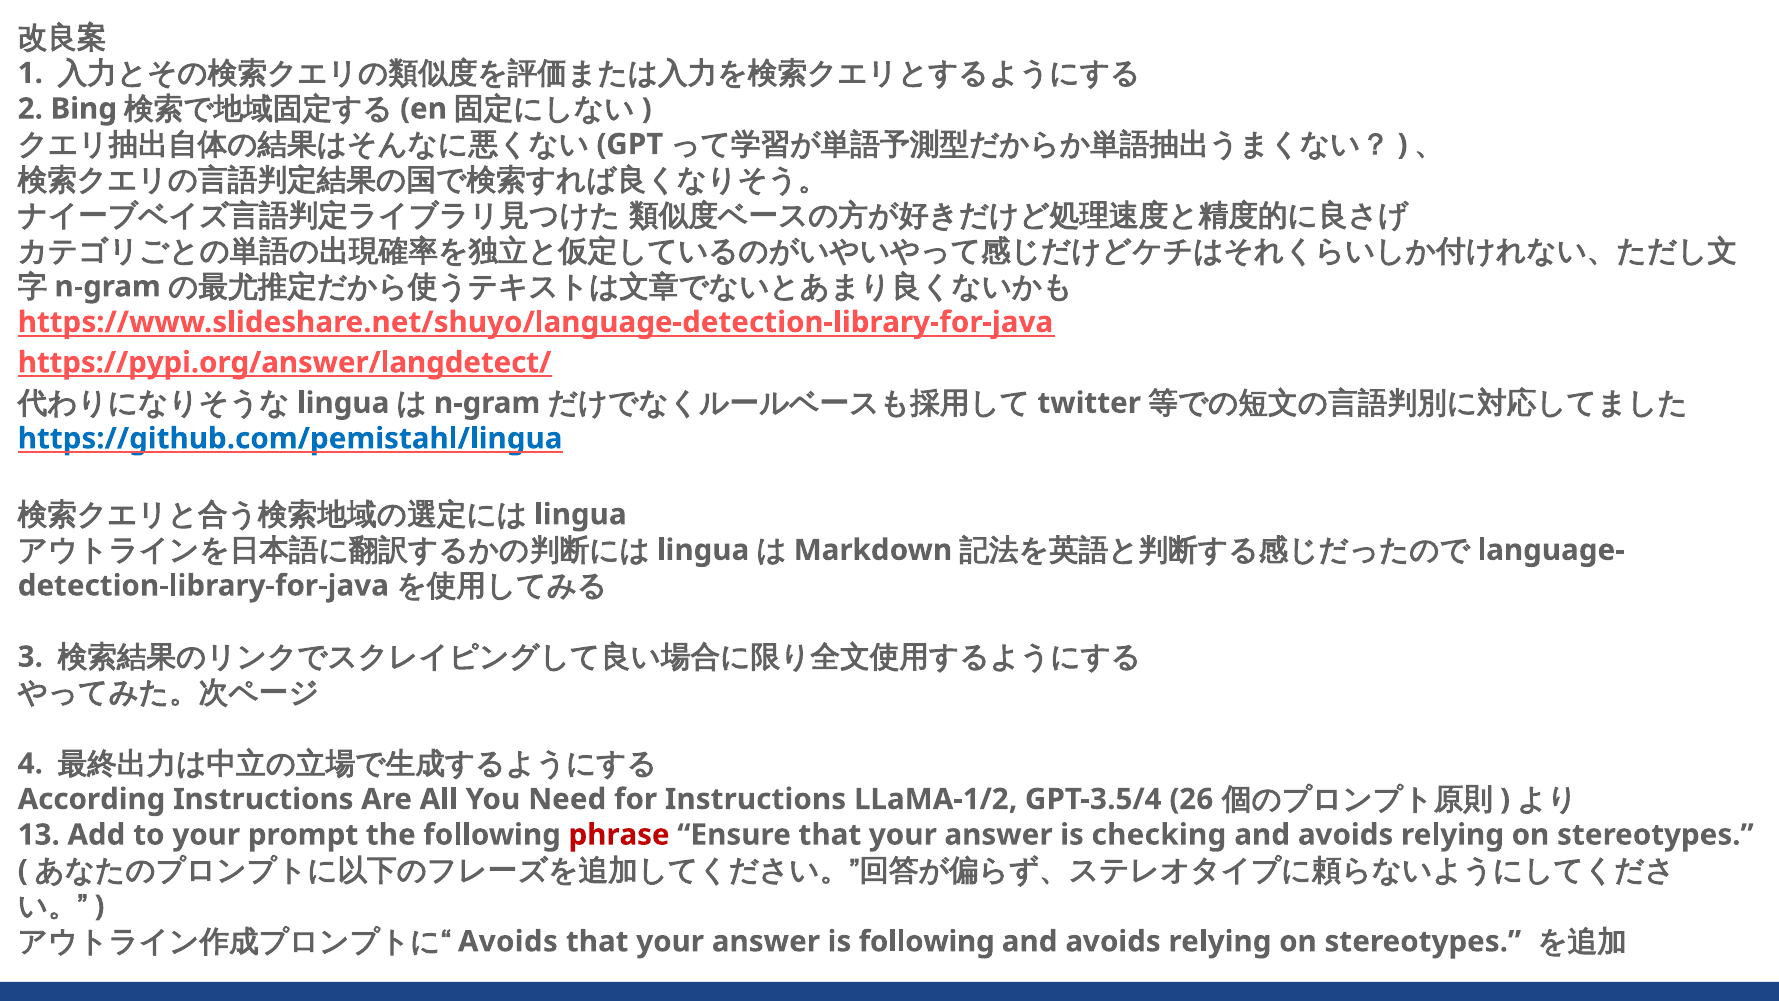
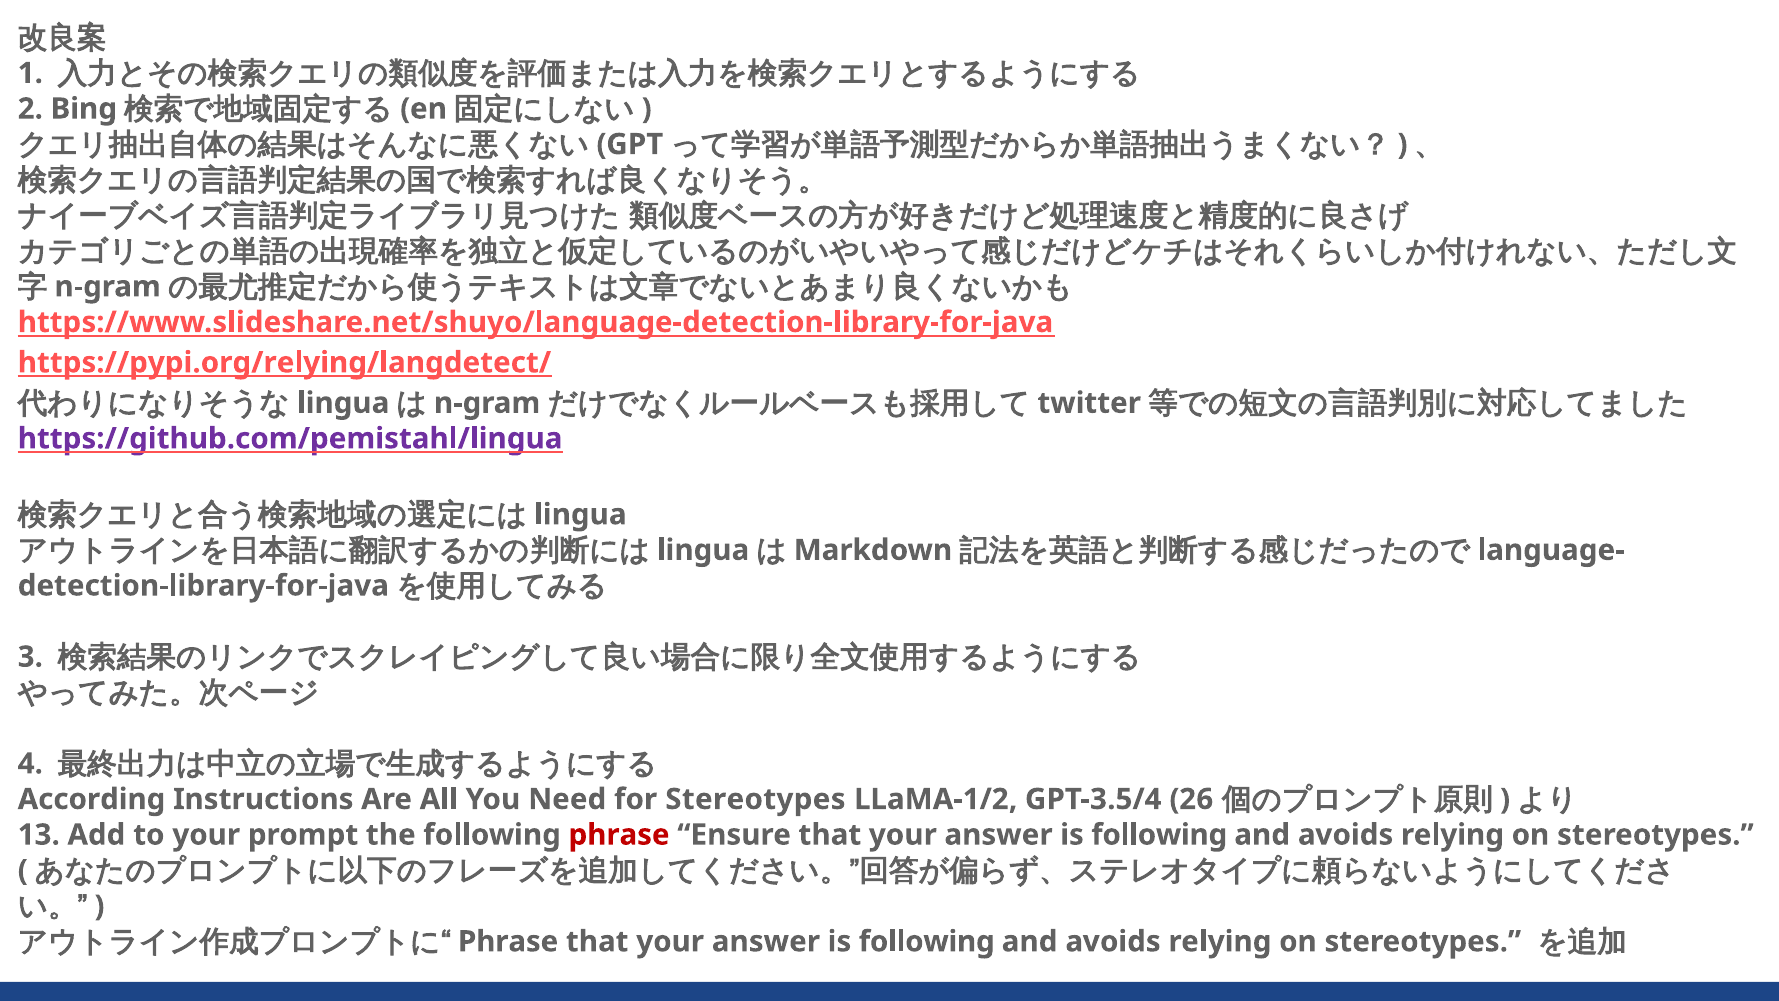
https://pypi.org/answer/langdetect/: https://pypi.org/answer/langdetect/ -> https://pypi.org/relying/langdetect/
https://github.com/pemistahl/lingua colour: blue -> purple
for Instructions: Instructions -> Stereotypes
checking at (1159, 835): checking -> following
Avoids at (508, 941): Avoids -> Phrase
